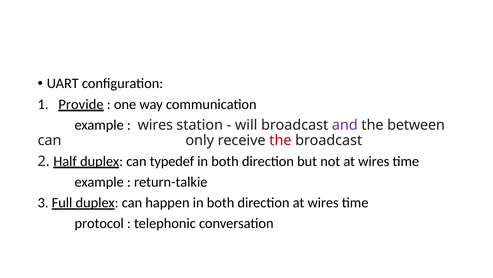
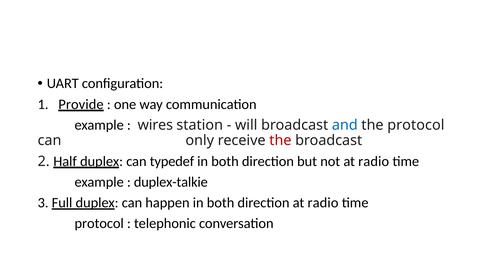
and colour: purple -> blue
the between: between -> protocol
not at wires: wires -> radio
return-talkie: return-talkie -> duplex-talkie
direction at wires: wires -> radio
